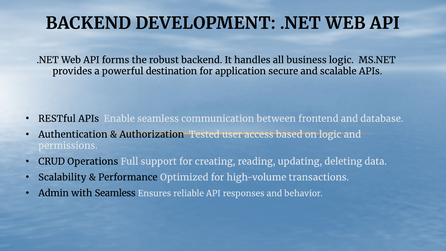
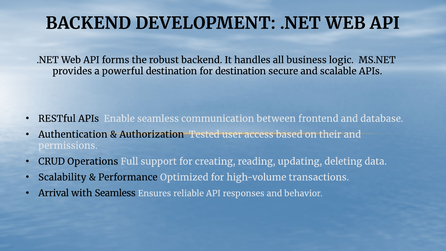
for application: application -> destination
on logic: logic -> their
Admin: Admin -> Arrival
